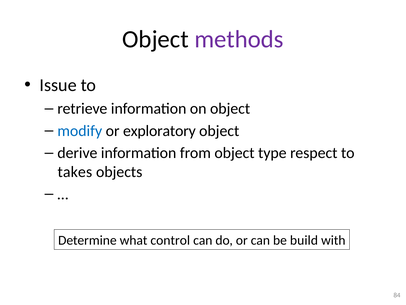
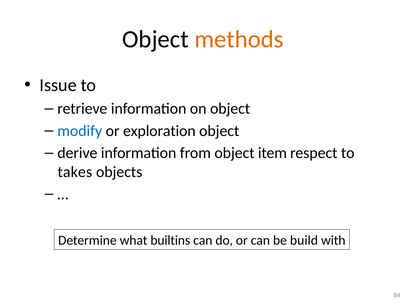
methods colour: purple -> orange
exploratory: exploratory -> exploration
type: type -> item
control: control -> builtins
